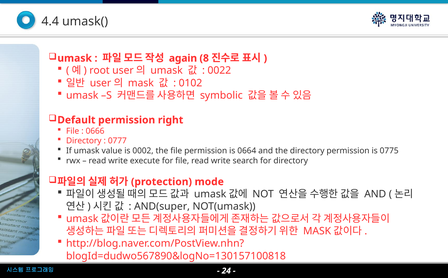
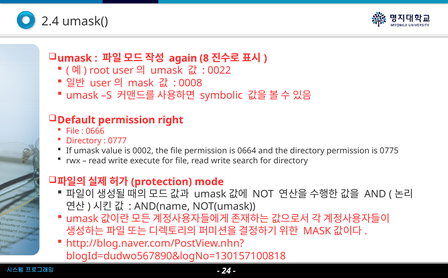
4.4: 4.4 -> 2.4
0102: 0102 -> 0008
AND(super: AND(super -> AND(name
